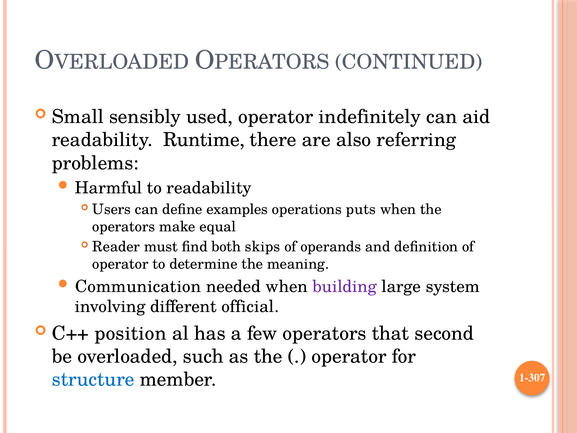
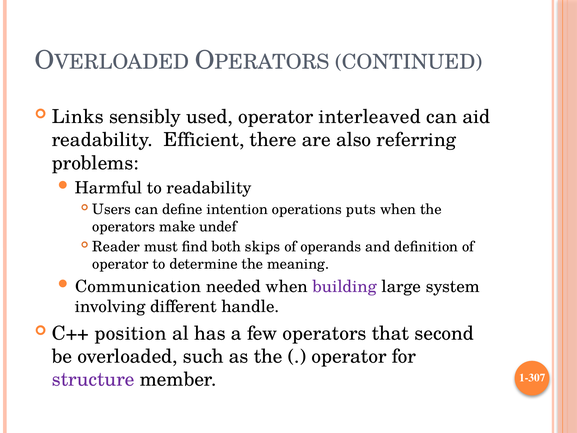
Small: Small -> Links
indefinitely: indefinitely -> interleaved
Runtime: Runtime -> Efficient
examples: examples -> intention
equal: equal -> undef
official: official -> handle
structure colour: blue -> purple
